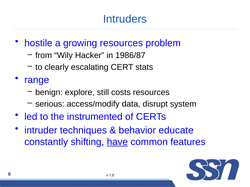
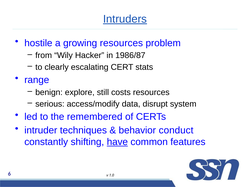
Intruders underline: none -> present
instrumented: instrumented -> remembered
educate: educate -> conduct
